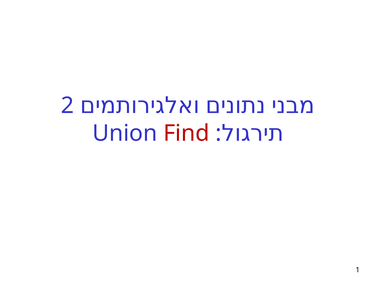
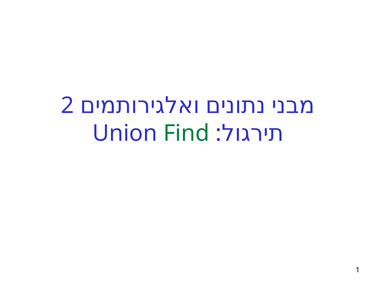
Find colour: red -> green
